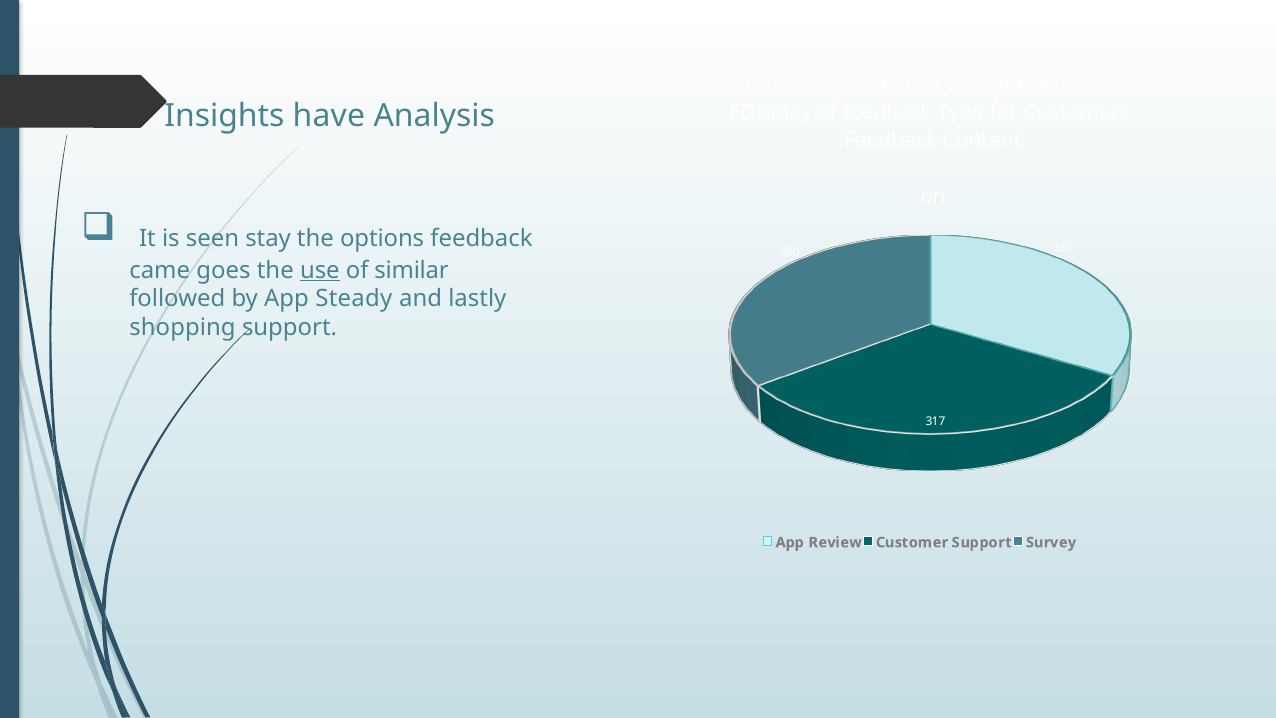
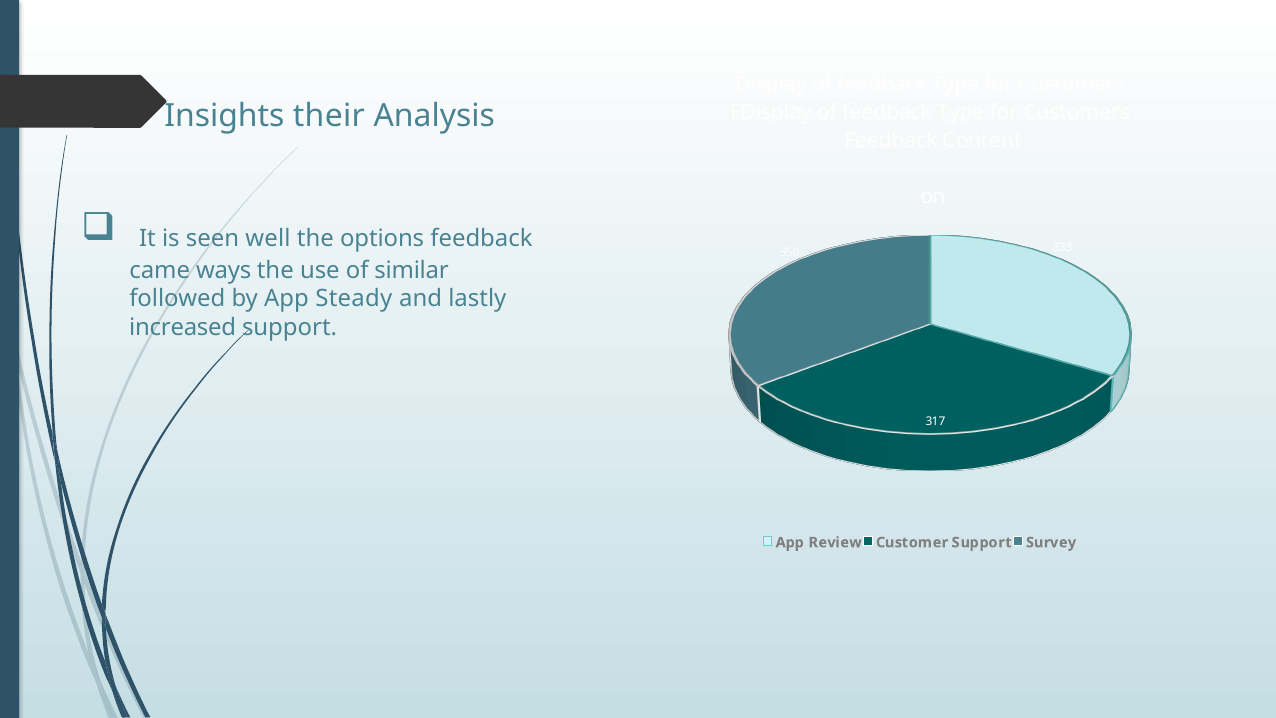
have: have -> their
stay: stay -> well
goes: goes -> ways
use underline: present -> none
shopping: shopping -> increased
